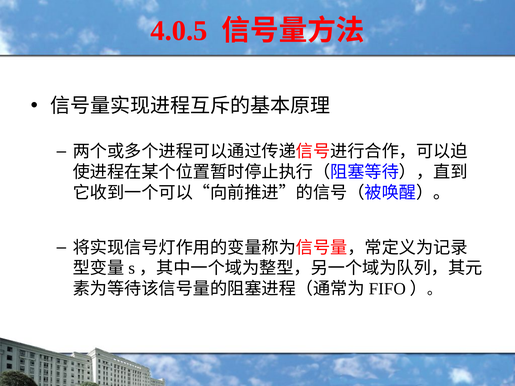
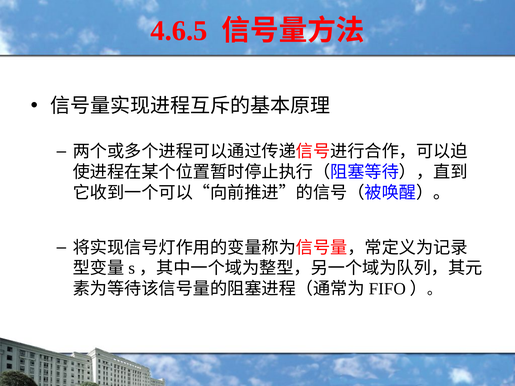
4.0.5: 4.0.5 -> 4.6.5
